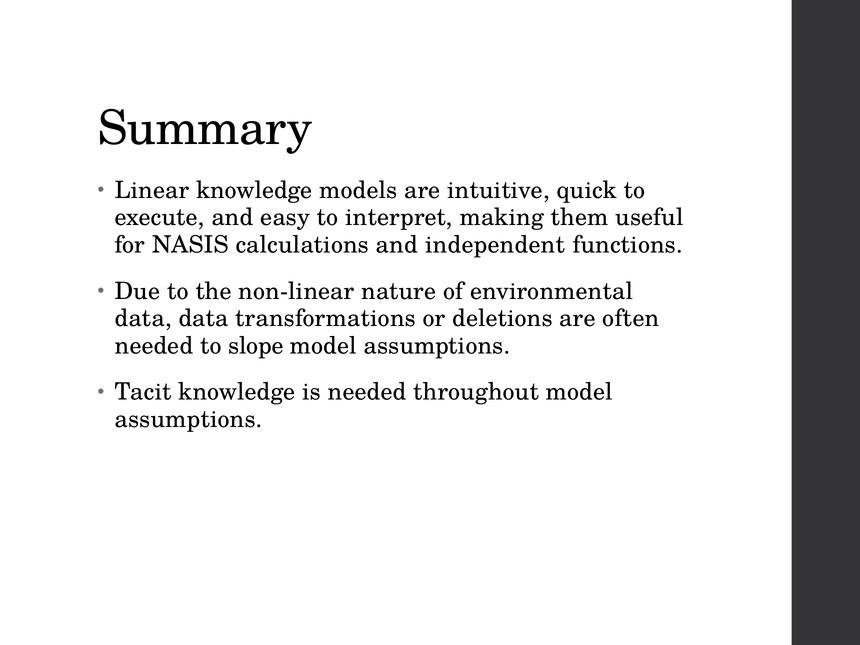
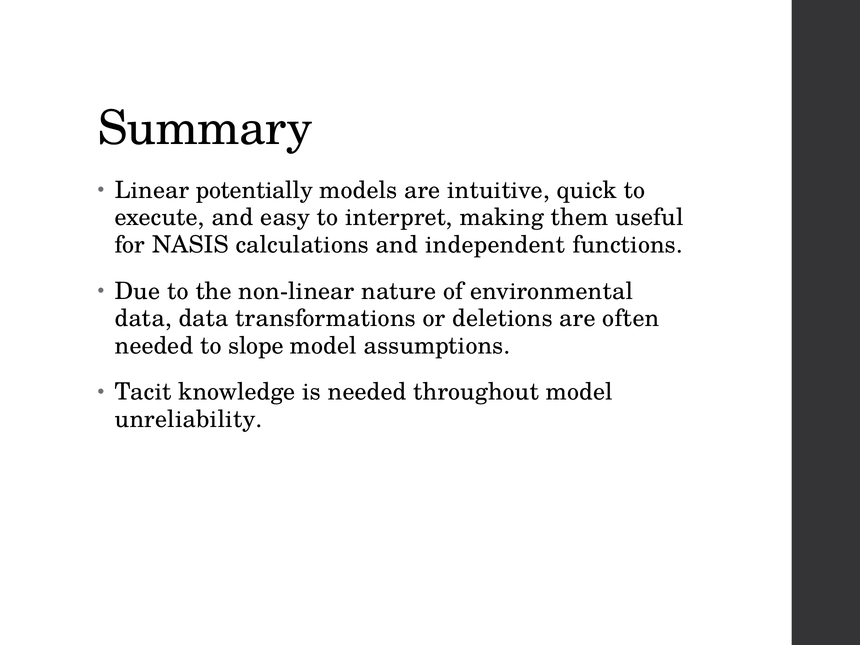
Linear knowledge: knowledge -> potentially
assumptions at (189, 419): assumptions -> unreliability
